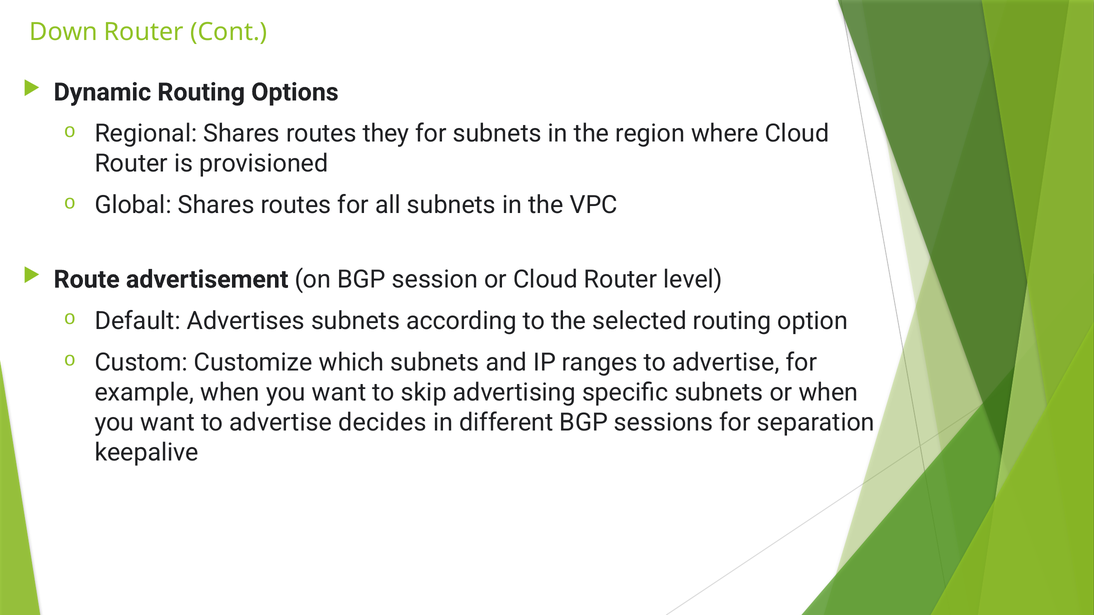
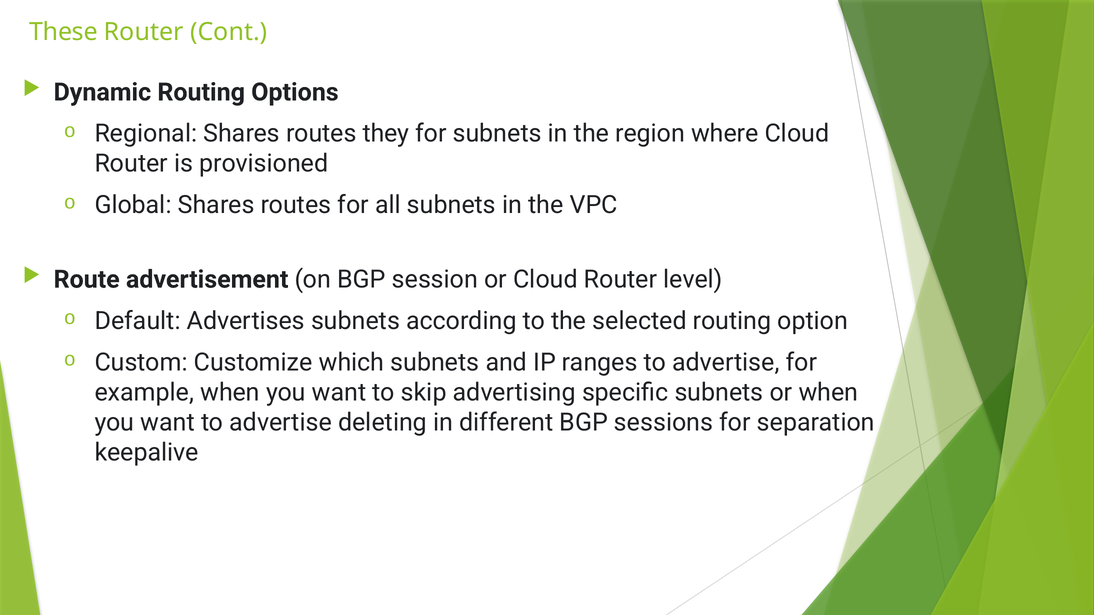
Down: Down -> These
decides: decides -> deleting
